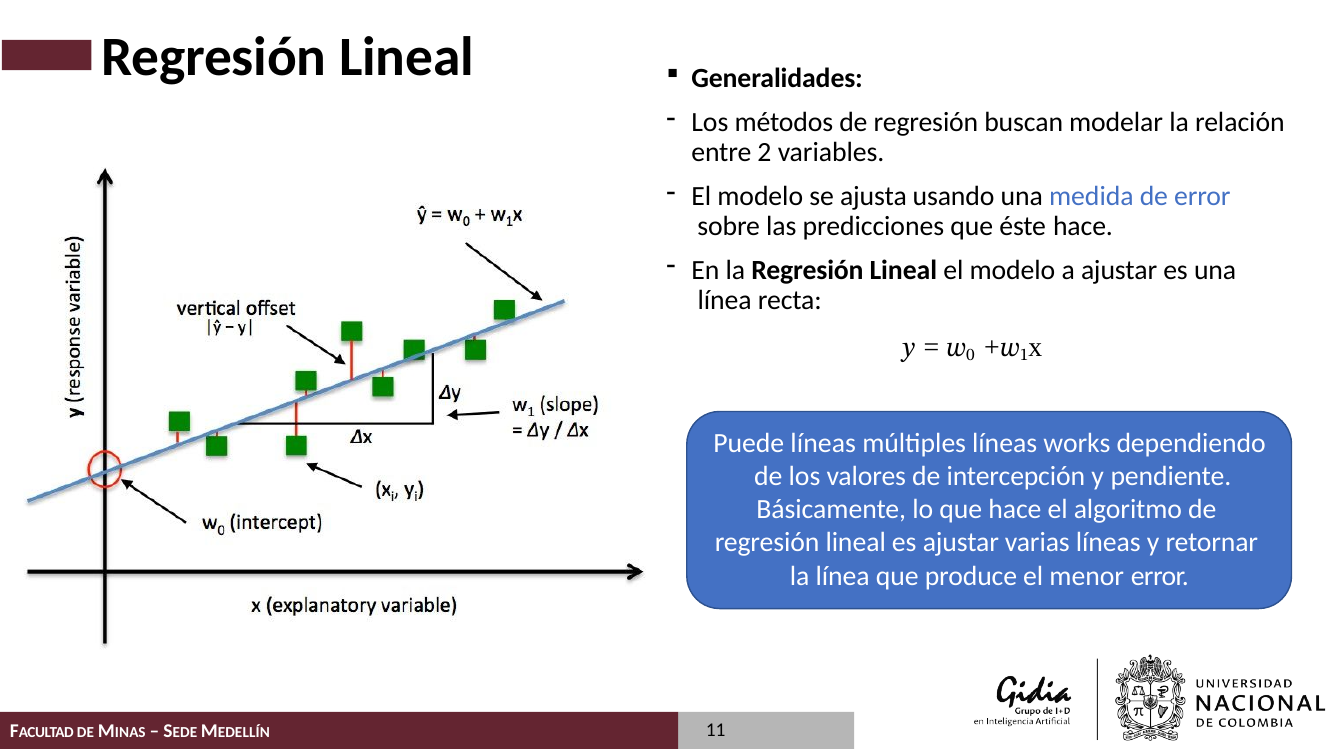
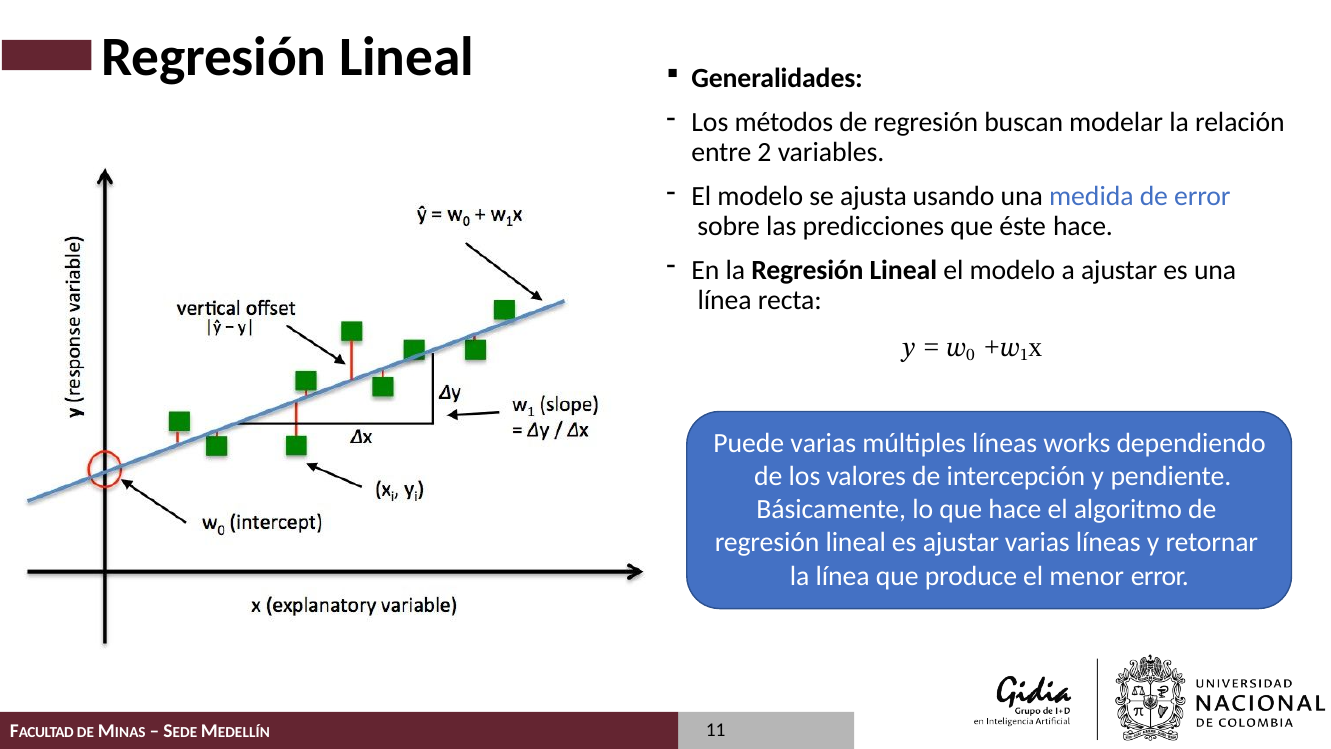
Puede líneas: líneas -> varias
